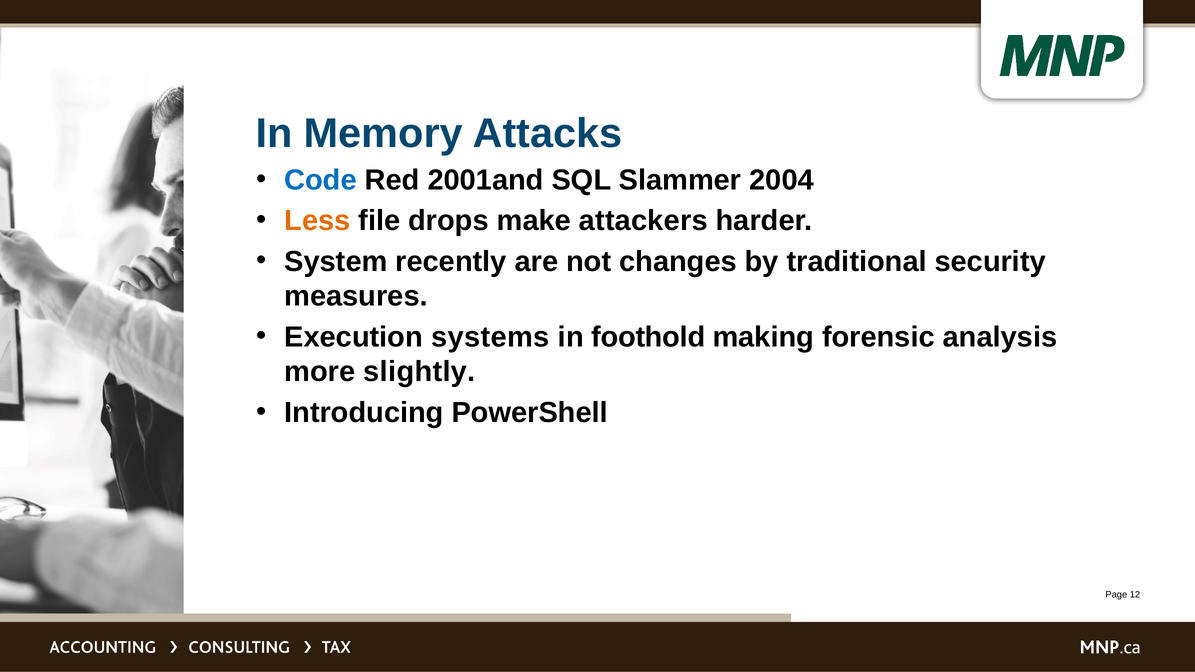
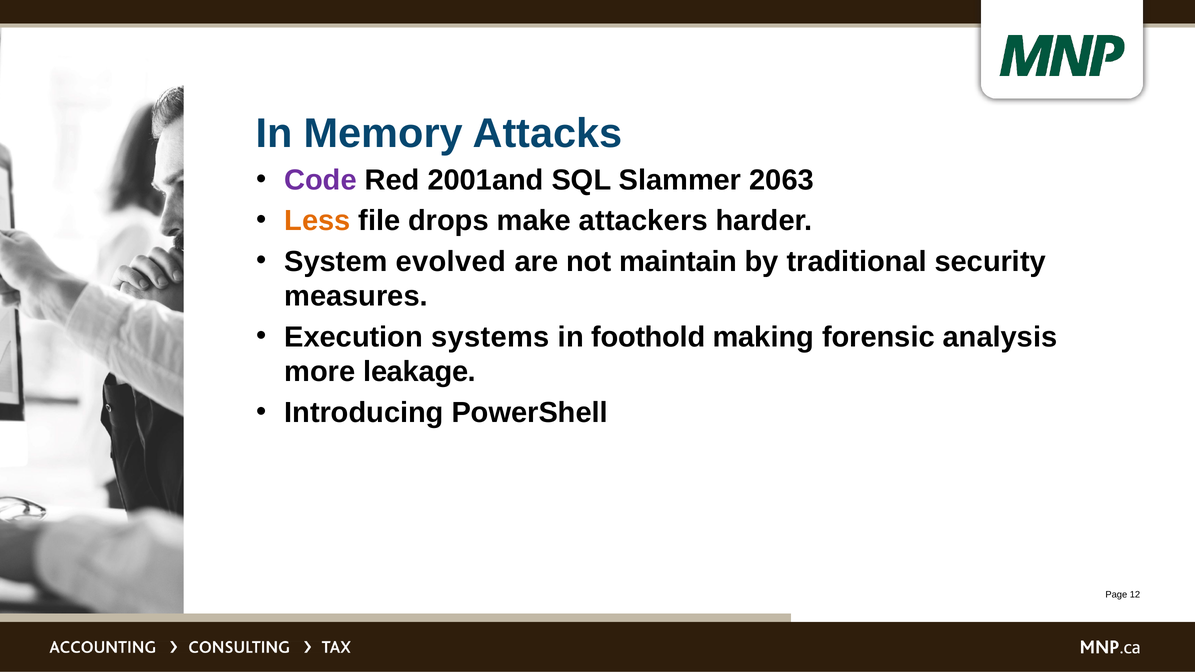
Code colour: blue -> purple
2004: 2004 -> 2063
recently: recently -> evolved
changes: changes -> maintain
slightly: slightly -> leakage
